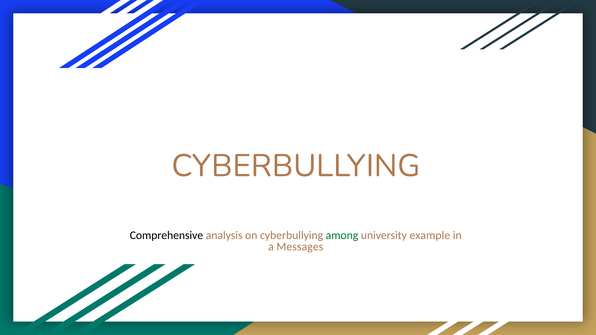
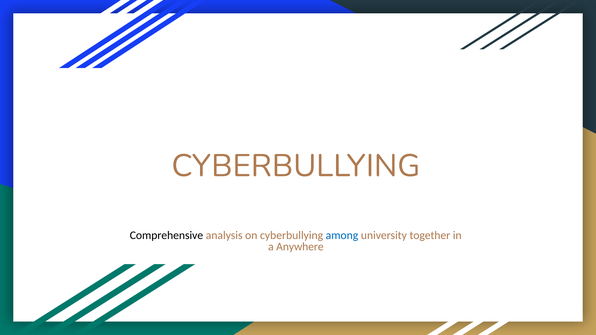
among colour: green -> blue
example: example -> together
Messages: Messages -> Anywhere
